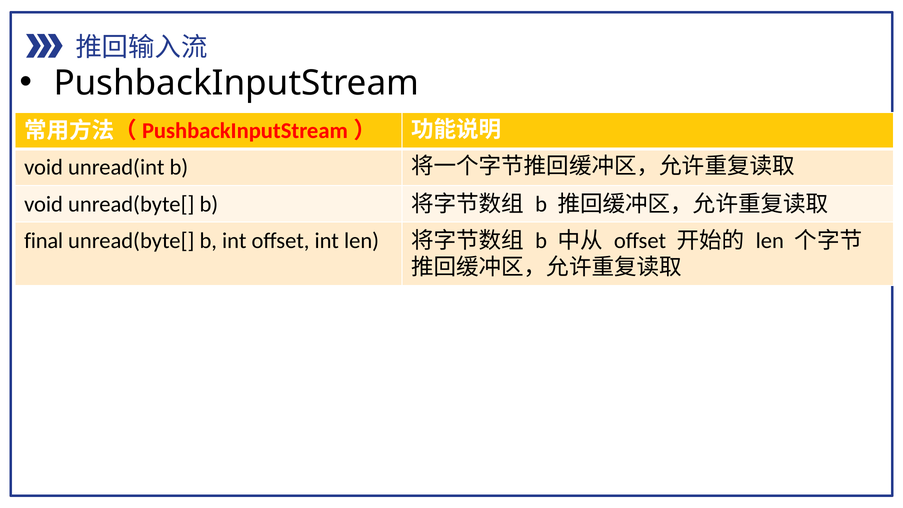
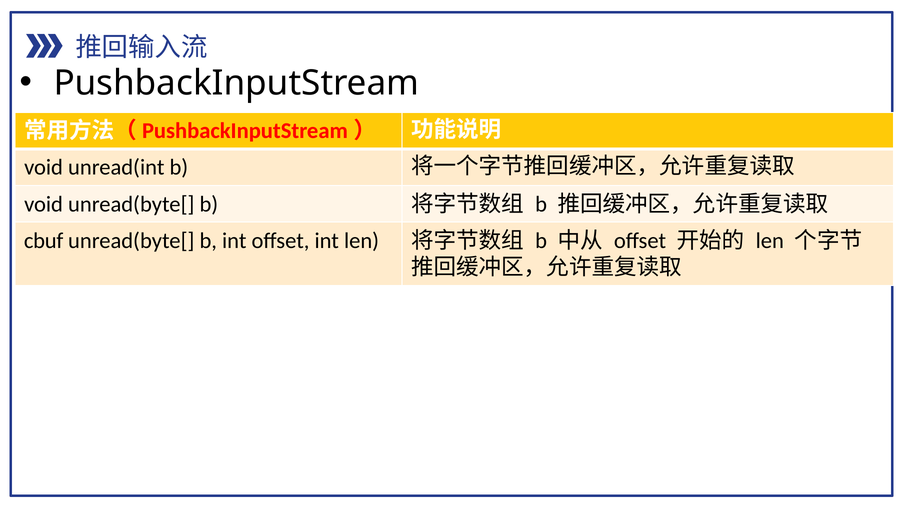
final: final -> cbuf
